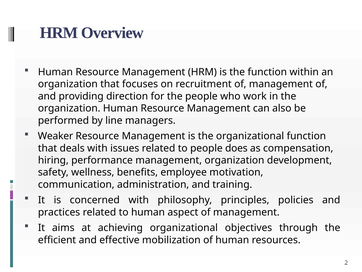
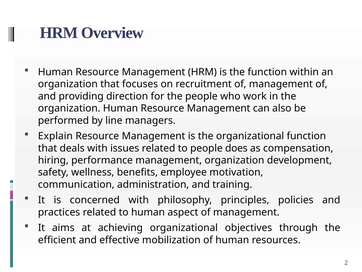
Weaker: Weaker -> Explain
